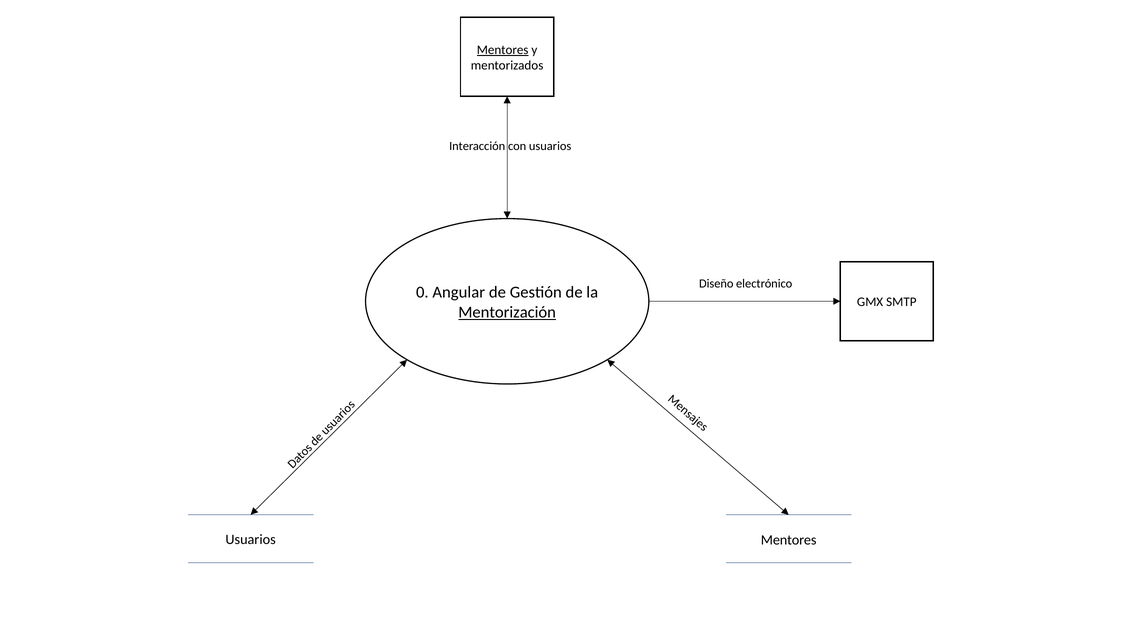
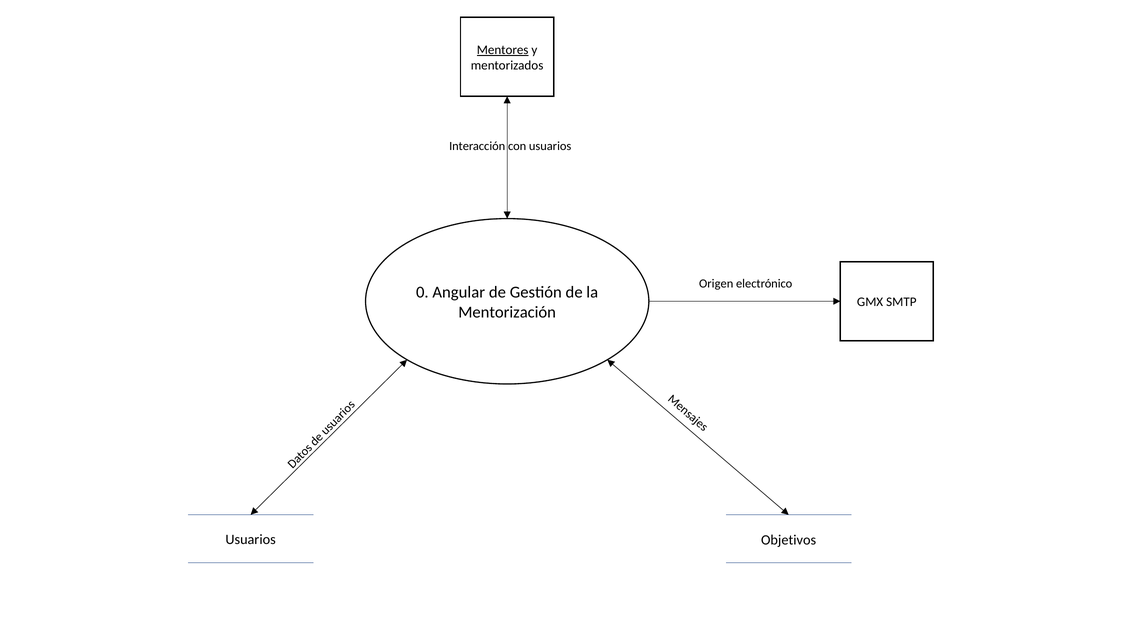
Diseño: Diseño -> Origen
Mentorización underline: present -> none
Usuarios Mentores: Mentores -> Objetivos
